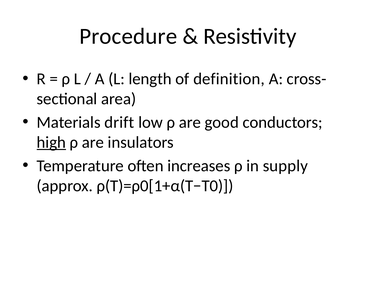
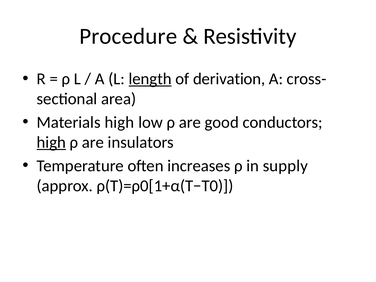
length underline: none -> present
definition: definition -> derivation
Materials drift: drift -> high
